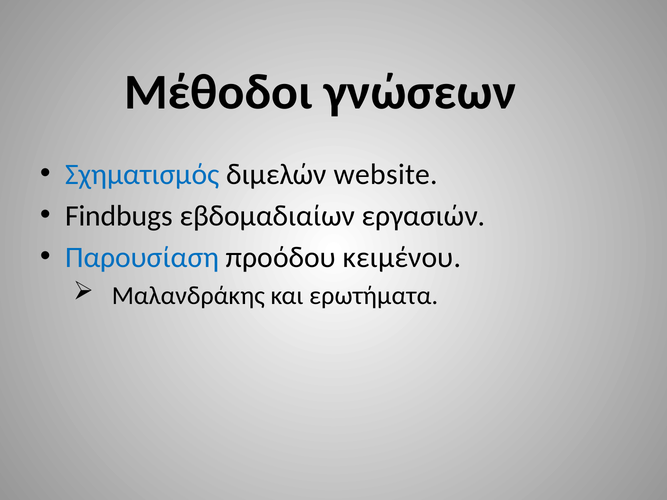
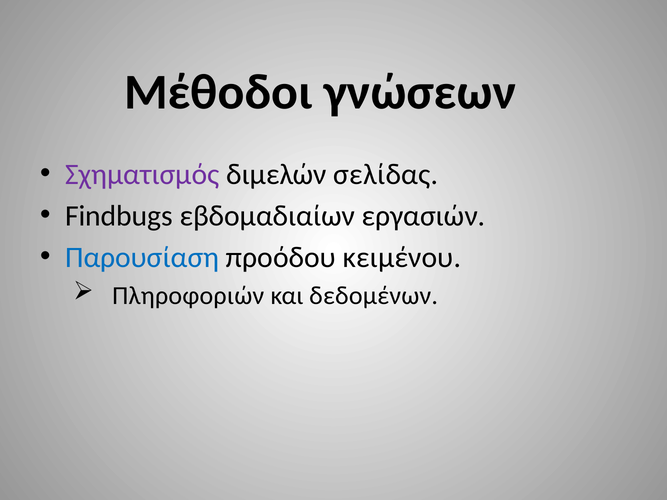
Σχηματισμός colour: blue -> purple
website: website -> σελίδας
Μαλανδράκης: Μαλανδράκης -> Πληροφοριών
ερωτήματα: ερωτήματα -> δεδομένων
